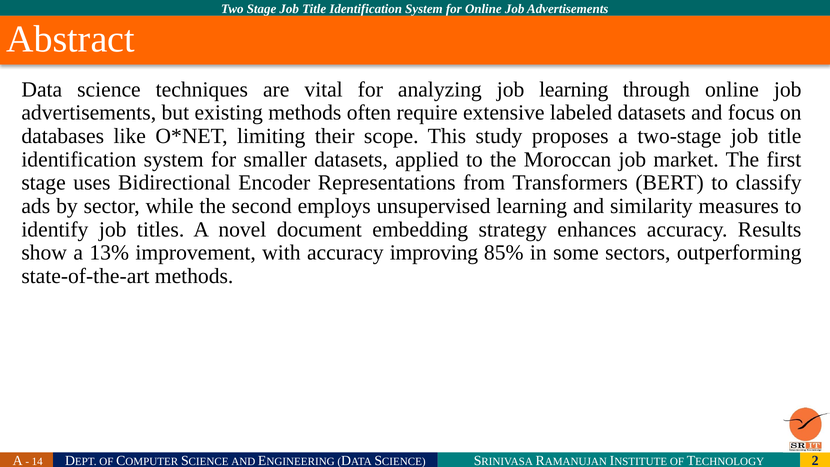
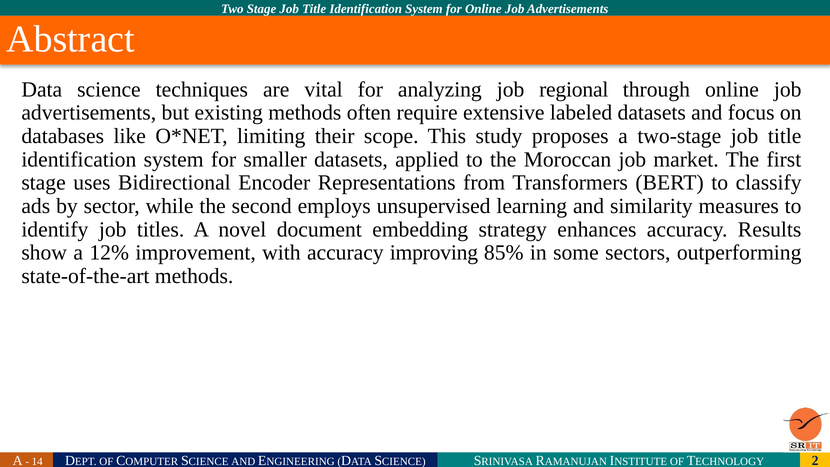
job learning: learning -> regional
13%: 13% -> 12%
